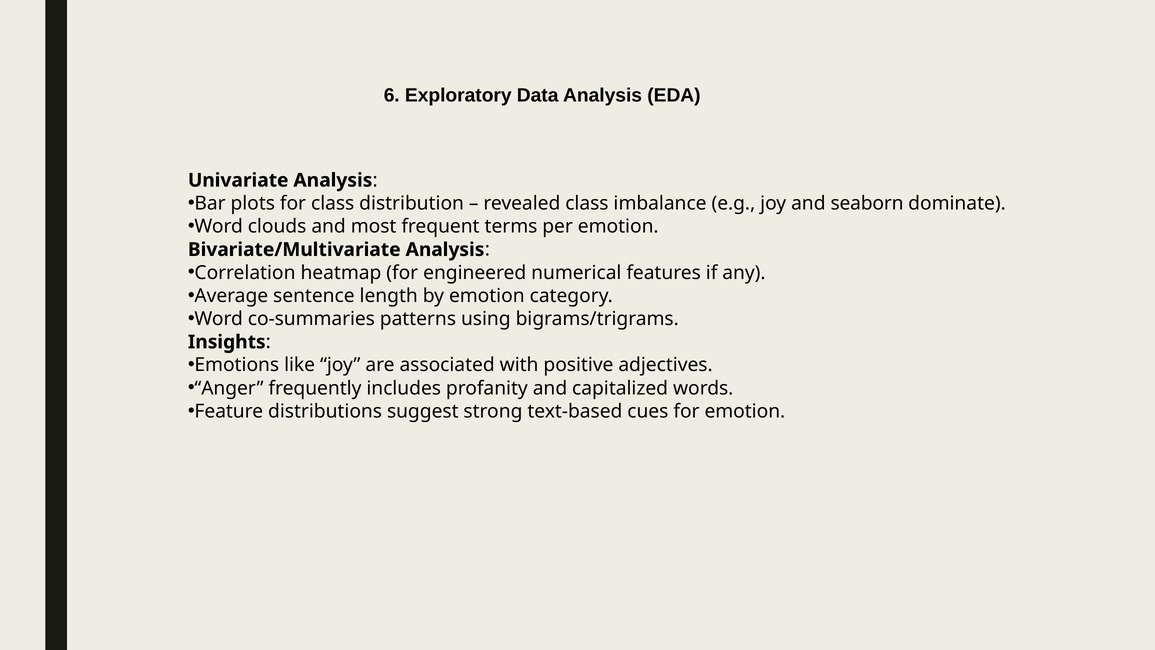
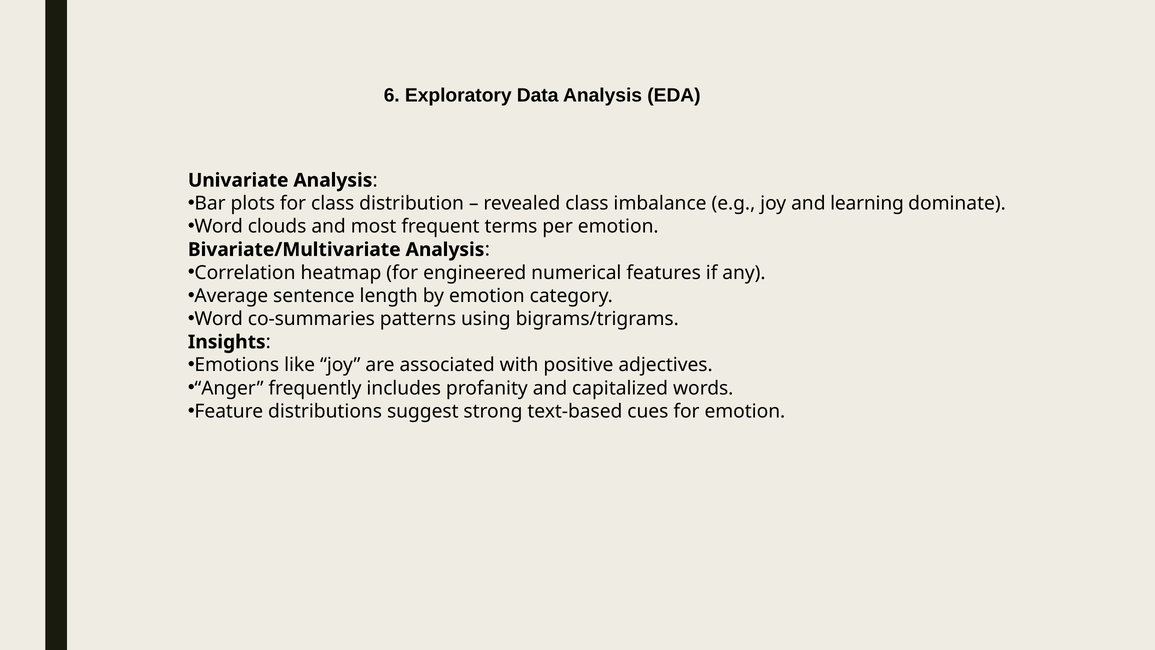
seaborn: seaborn -> learning
